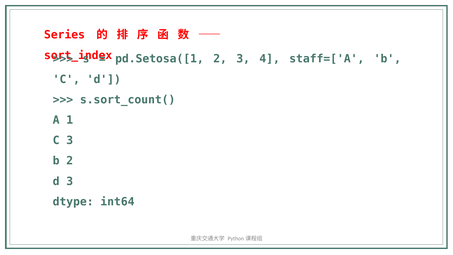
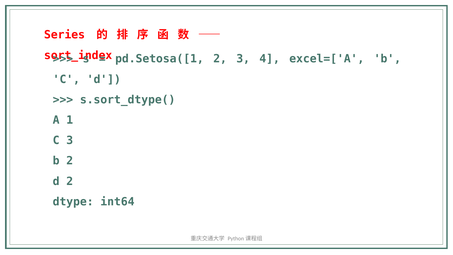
staff=['A: staff=['A -> excel=['A
s.sort_count(: s.sort_count( -> s.sort_dtype(
d 3: 3 -> 2
